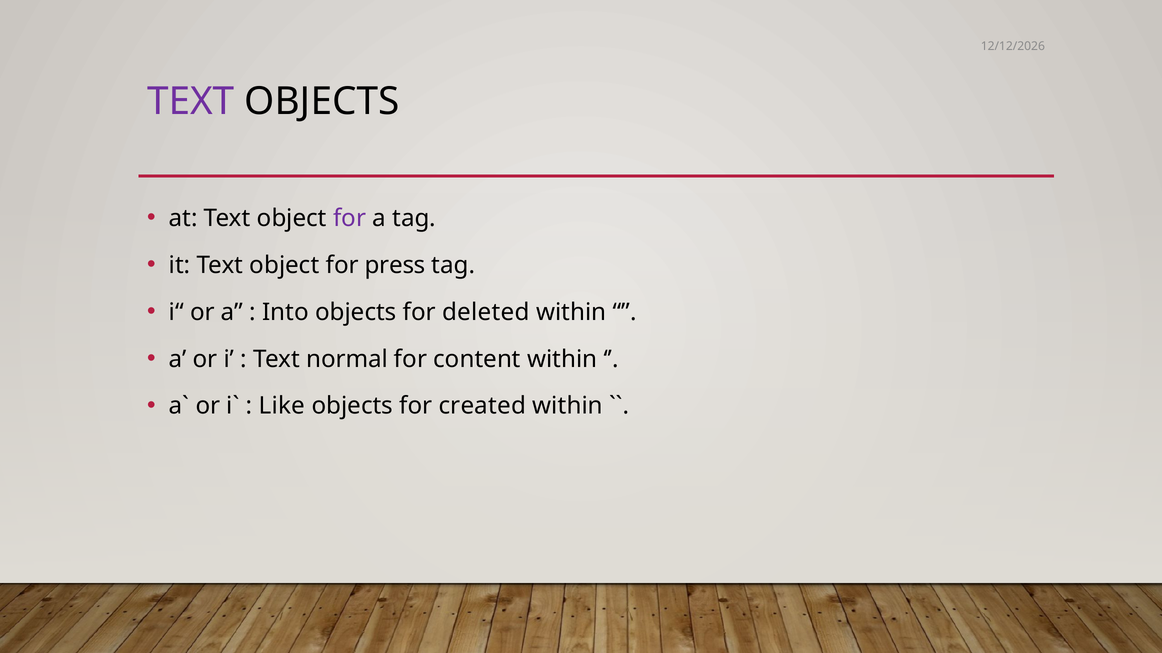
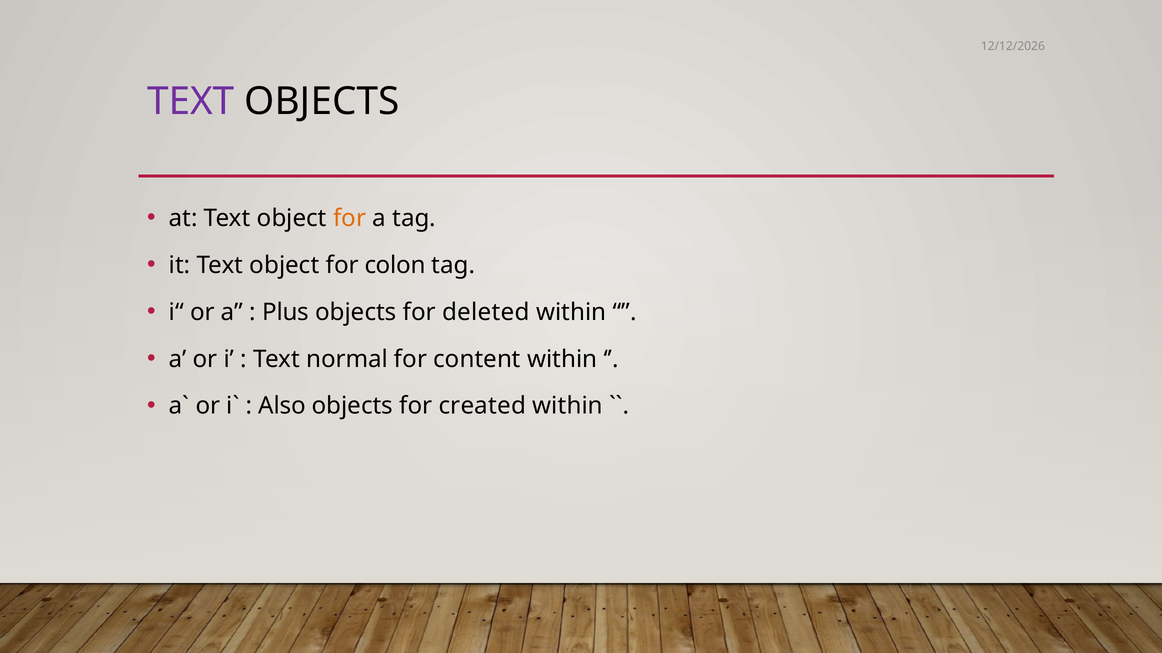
for at (350, 218) colour: purple -> orange
press: press -> colon
Into: Into -> Plus
Like: Like -> Also
